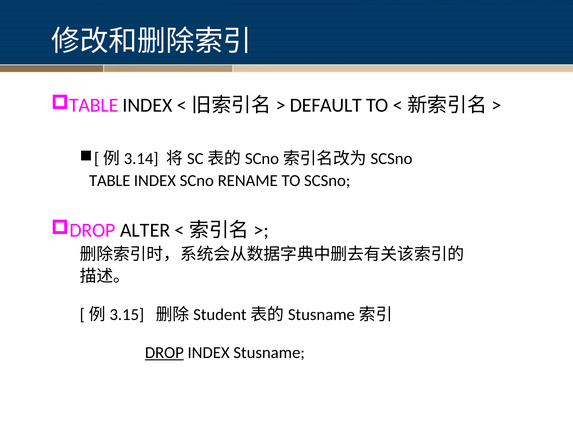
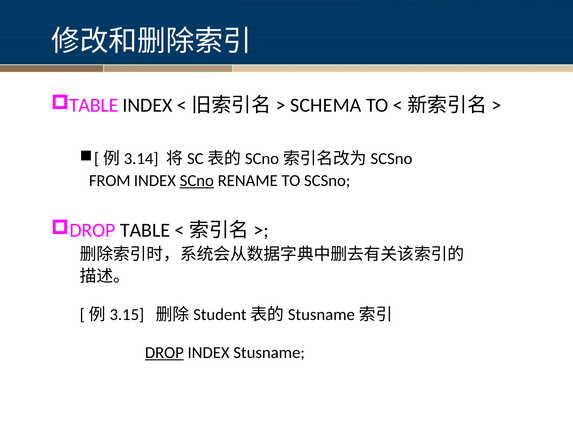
DEFAULT: DEFAULT -> SCHEMA
TABLE at (110, 181): TABLE -> FROM
SCno underline: none -> present
DROP ALTER: ALTER -> TABLE
